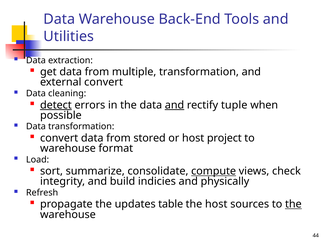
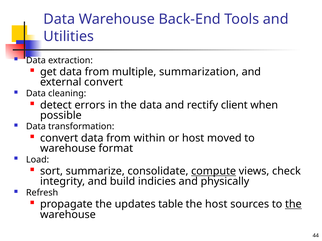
multiple transformation: transformation -> summarization
detect underline: present -> none
and at (175, 105) underline: present -> none
tuple: tuple -> client
stored: stored -> within
project: project -> moved
